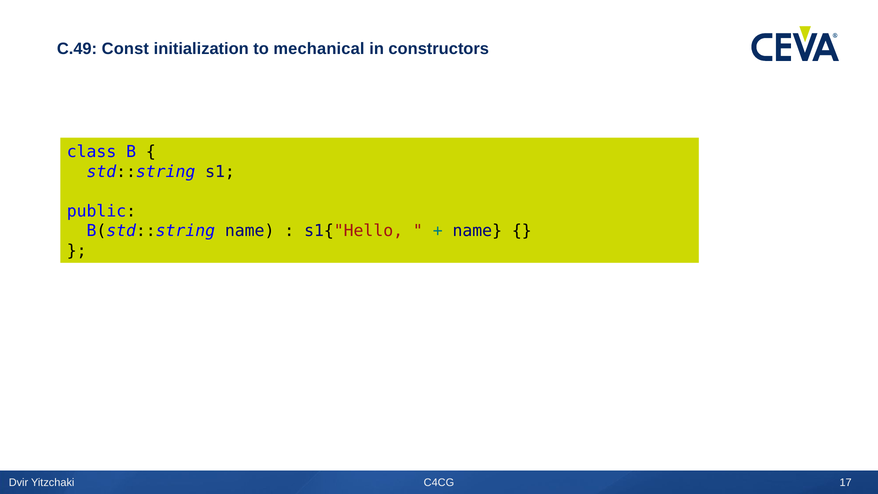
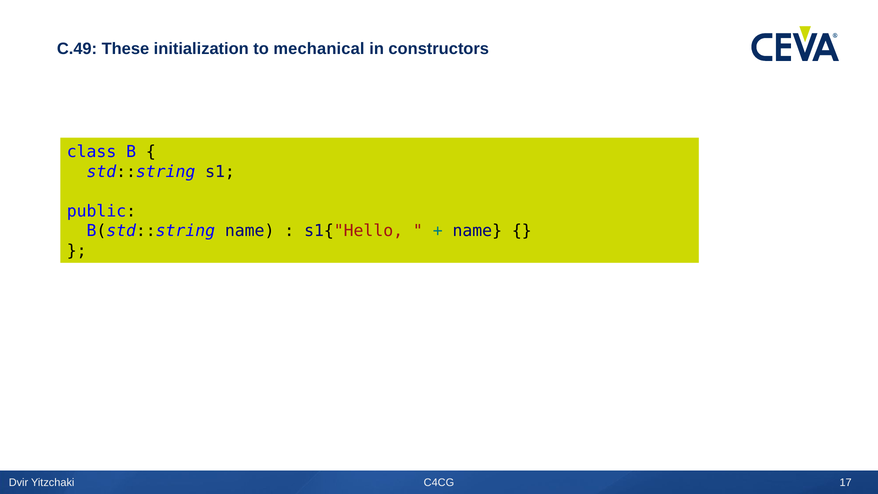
Const: Const -> These
